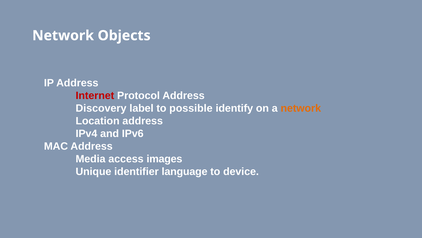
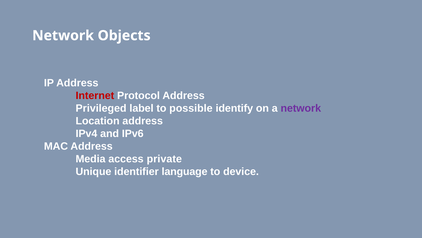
Discovery: Discovery -> Privileged
network at (301, 108) colour: orange -> purple
images: images -> private
